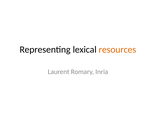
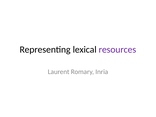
resources colour: orange -> purple
